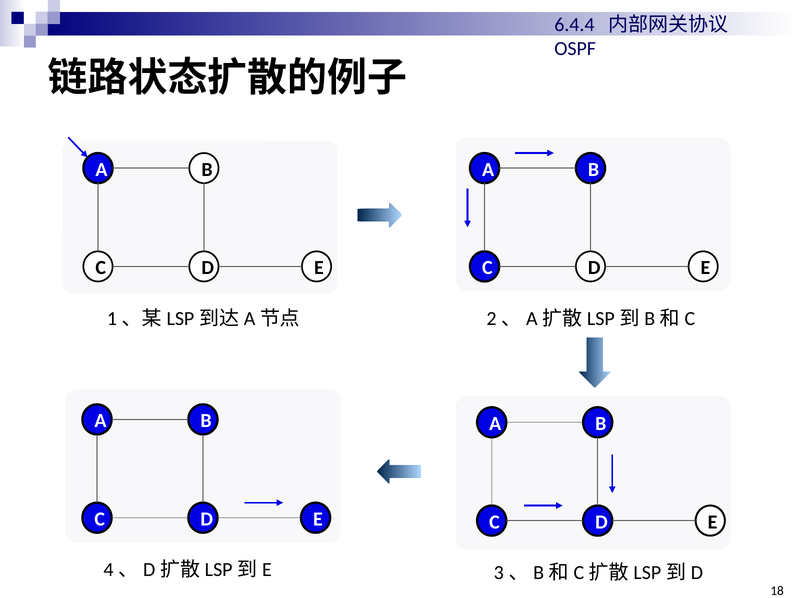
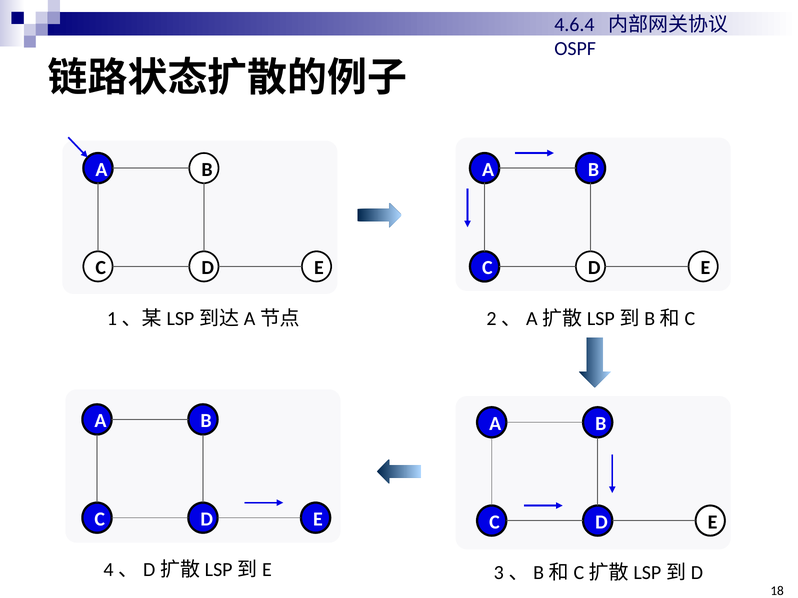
6.4.4: 6.4.4 -> 4.6.4
